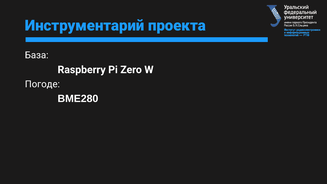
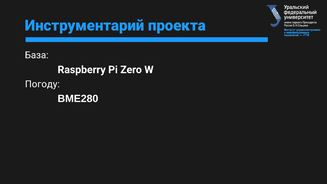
Погоде: Погоде -> Погоду
